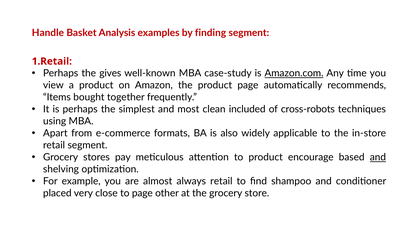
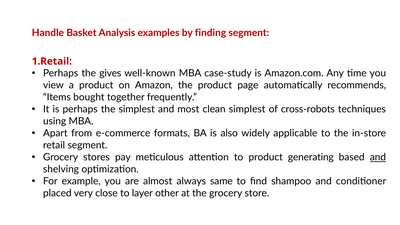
Amazon.com underline: present -> none
clean included: included -> simplest
encourage: encourage -> generating
always retail: retail -> same
to page: page -> layer
